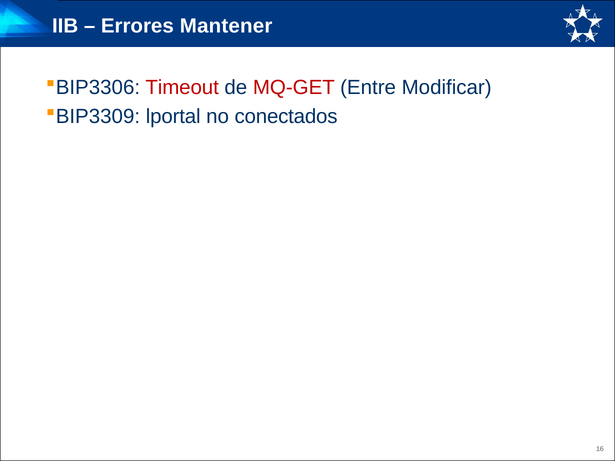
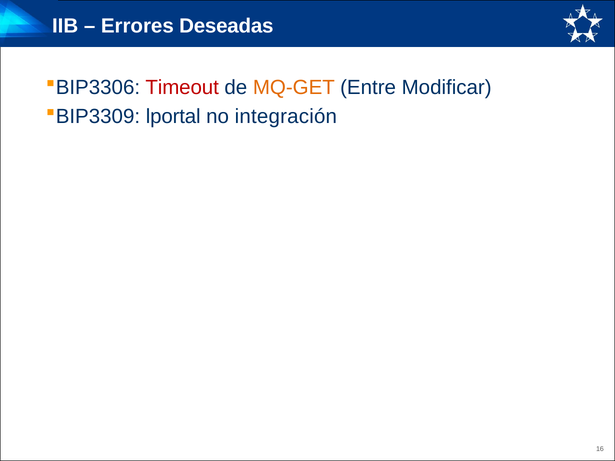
Mantener: Mantener -> Deseadas
MQ-GET colour: red -> orange
conectados: conectados -> integración
